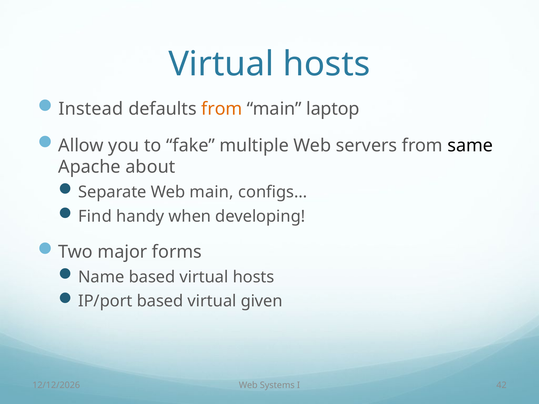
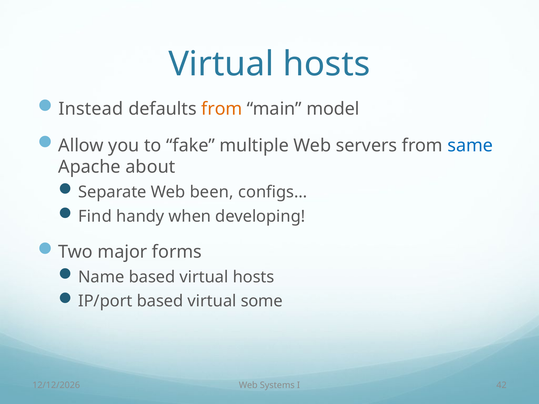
laptop: laptop -> model
same colour: black -> blue
Web main: main -> been
given: given -> some
